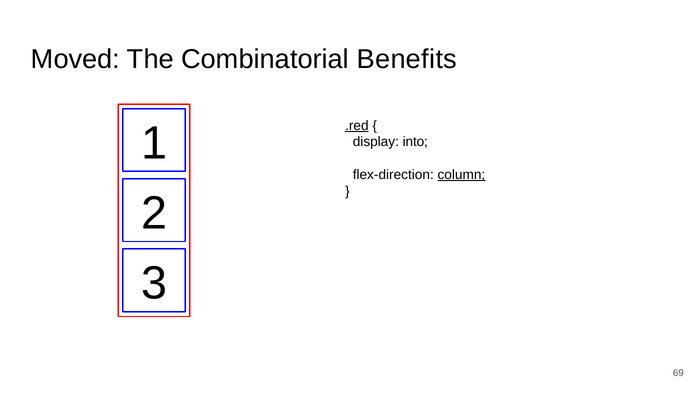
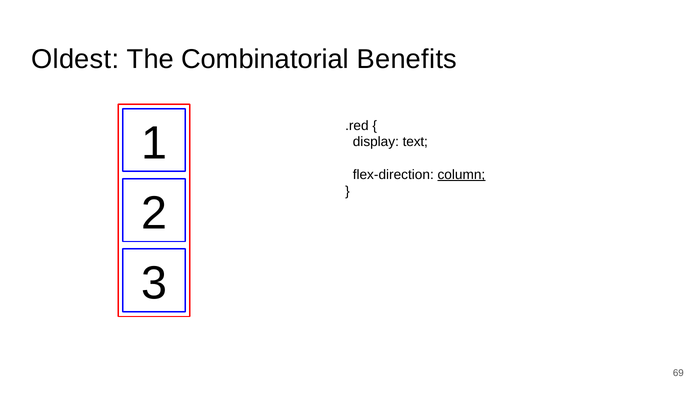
Moved: Moved -> Oldest
.red underline: present -> none
into: into -> text
